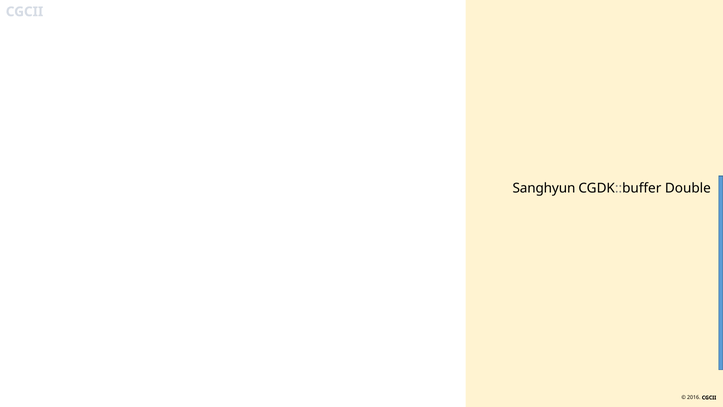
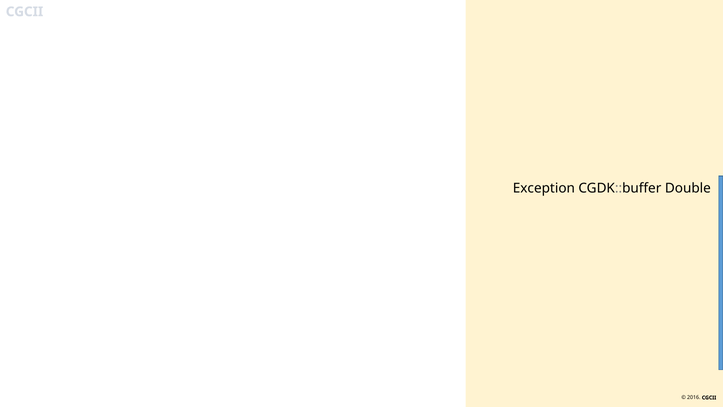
Sanghyun: Sanghyun -> Exception
